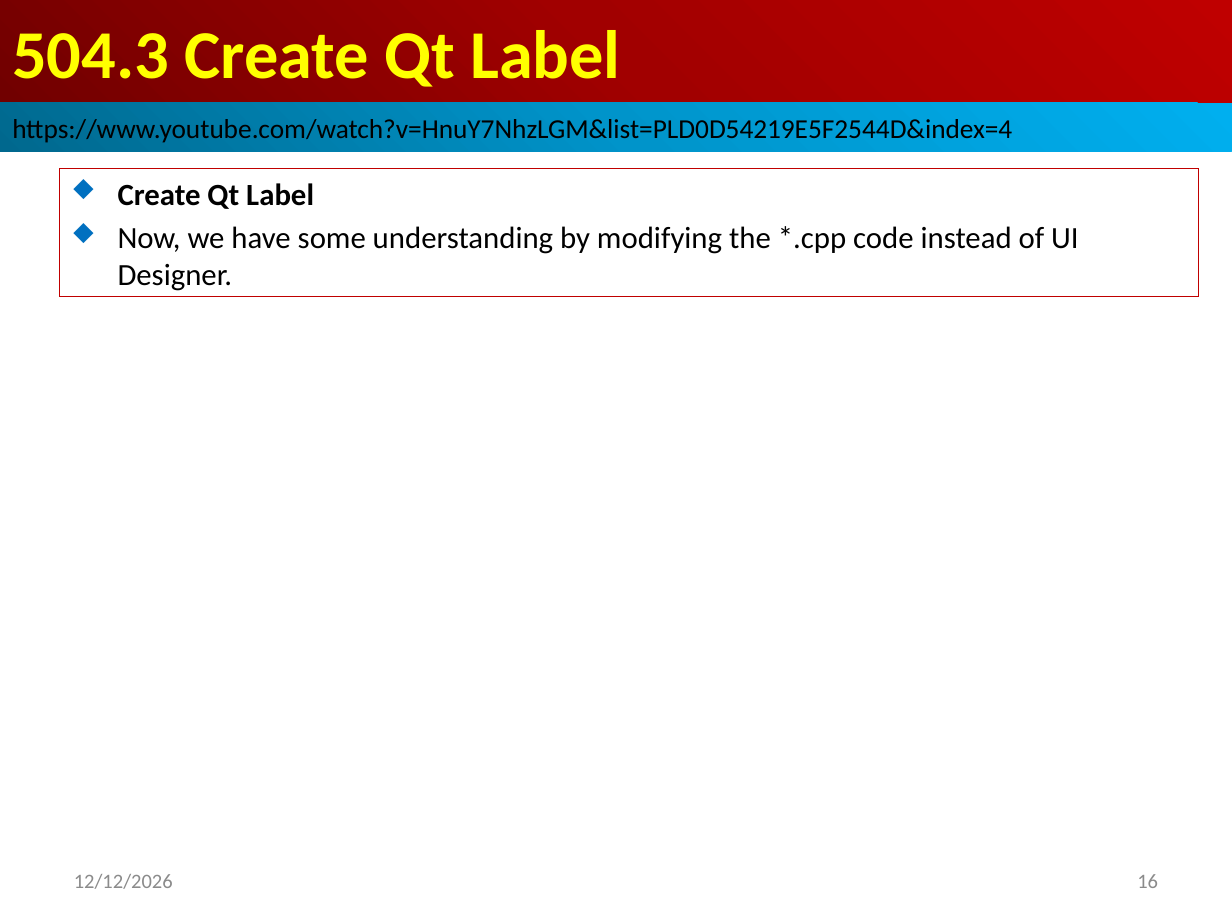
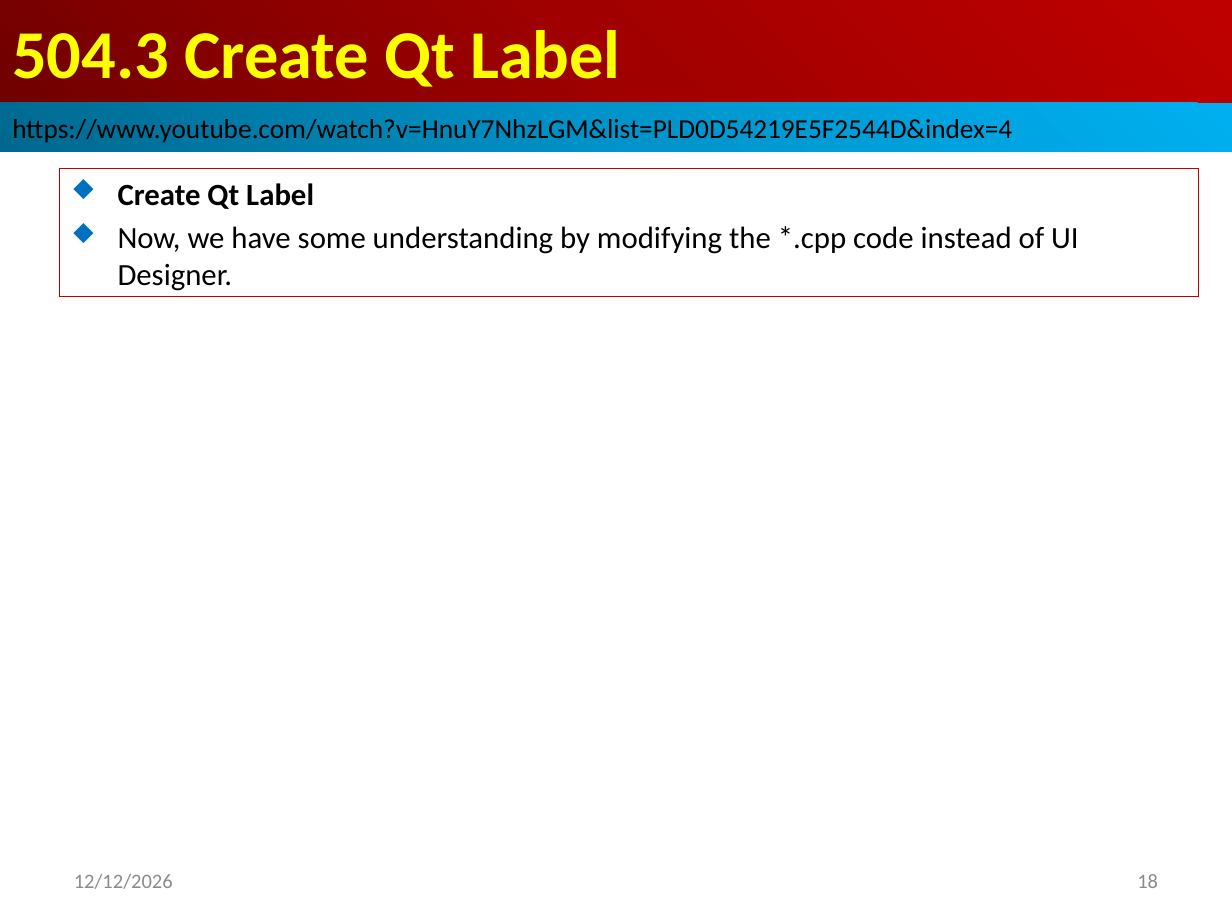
16: 16 -> 18
